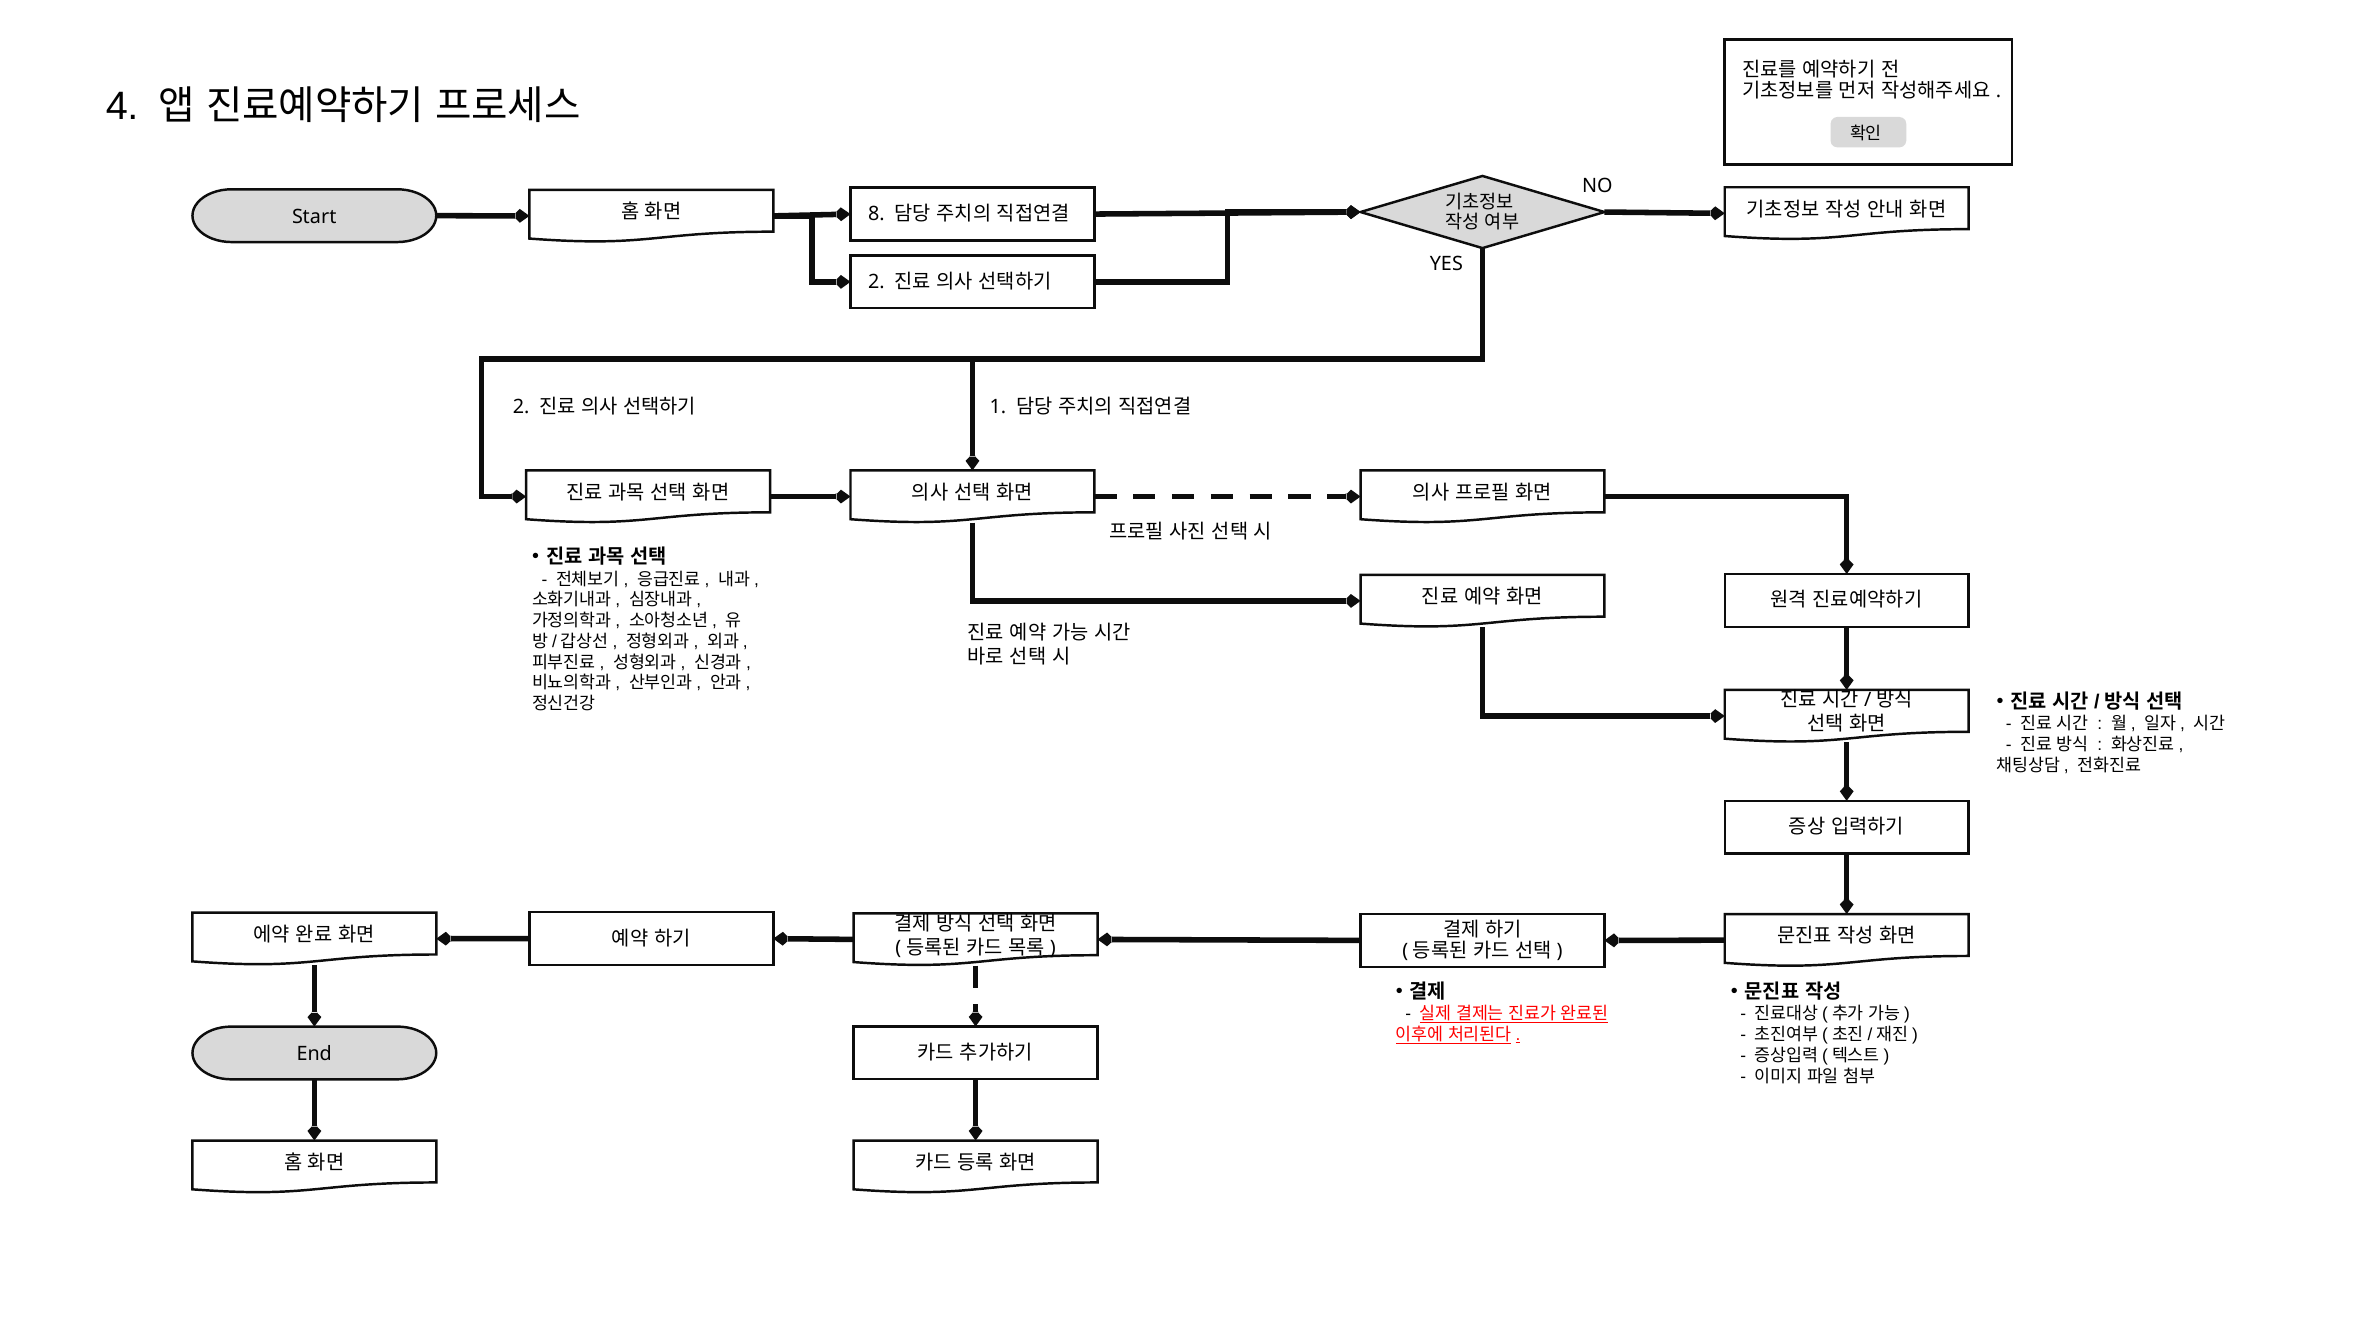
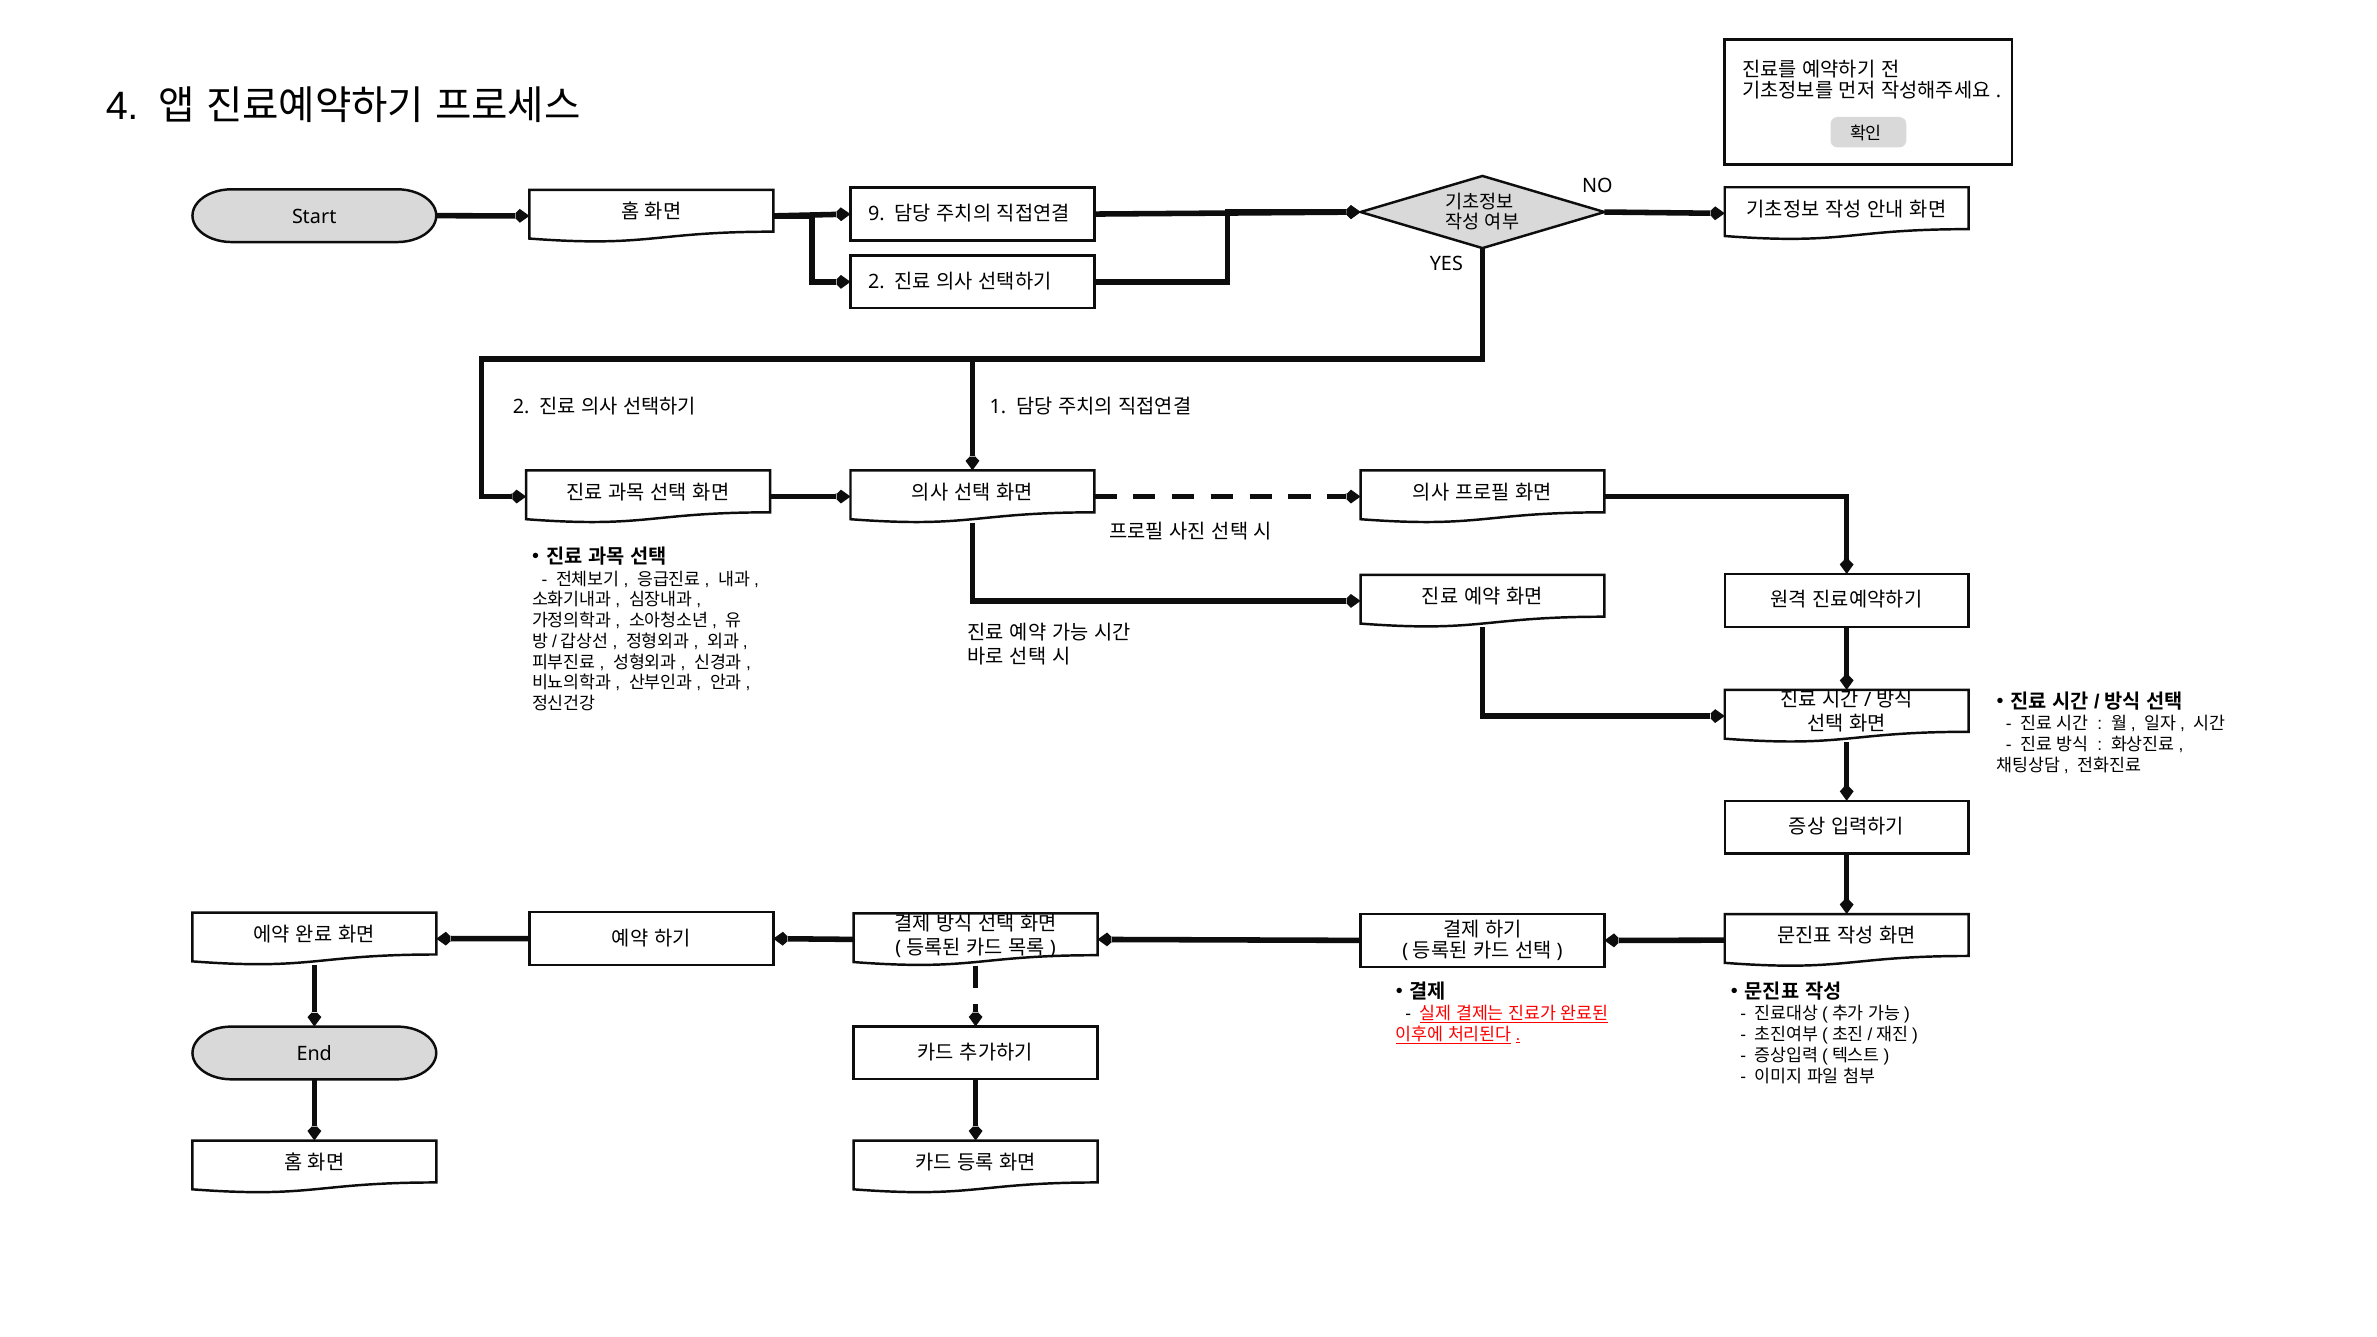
8: 8 -> 9
